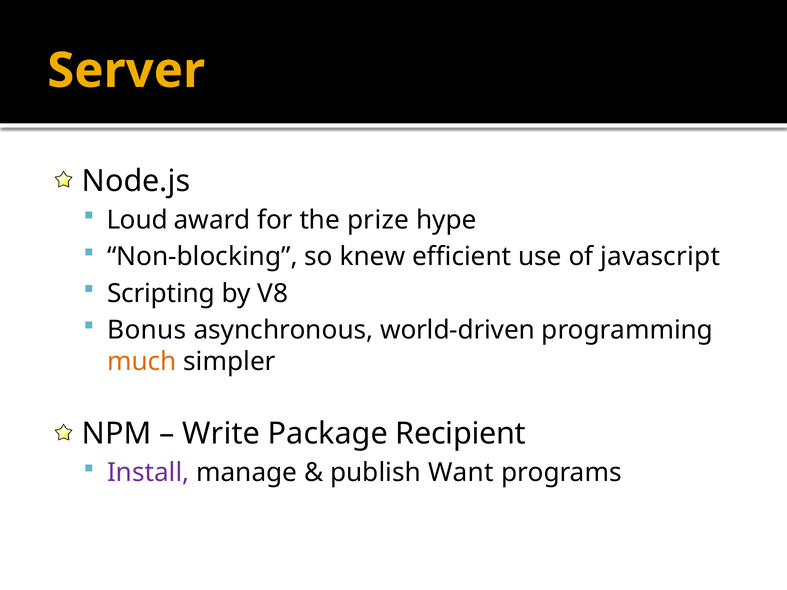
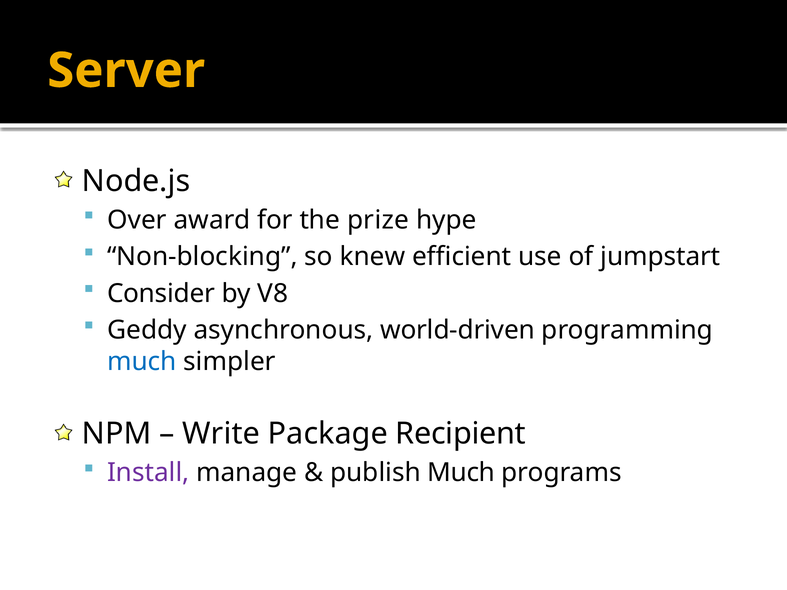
Loud: Loud -> Over
javascript: javascript -> jumpstart
Scripting: Scripting -> Consider
Bonus: Bonus -> Geddy
much at (142, 362) colour: orange -> blue
publish Want: Want -> Much
